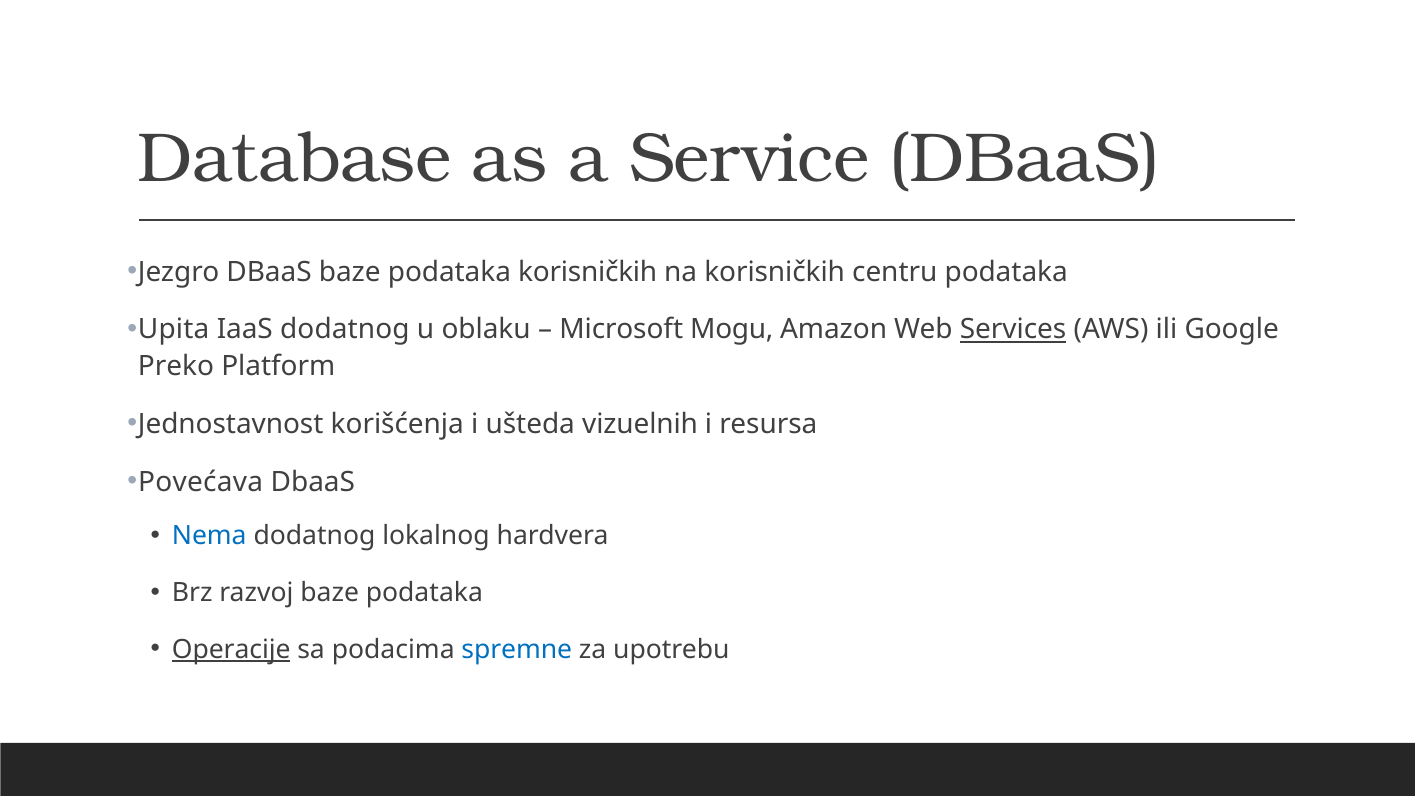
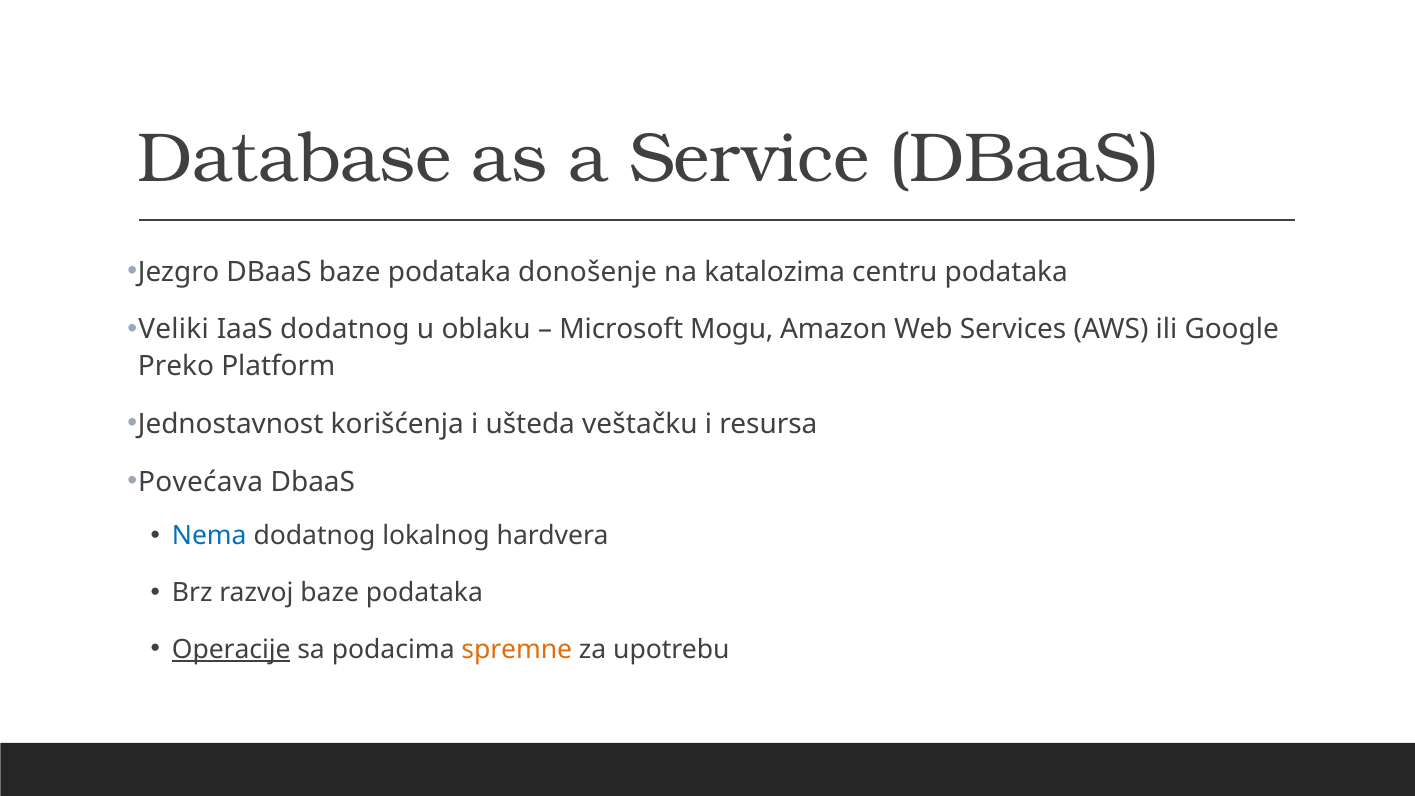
podataka korisničkih: korisničkih -> donošenje
na korisničkih: korisničkih -> katalozima
Upita: Upita -> Veliki
Services underline: present -> none
vizuelnih: vizuelnih -> veštačku
spremne colour: blue -> orange
